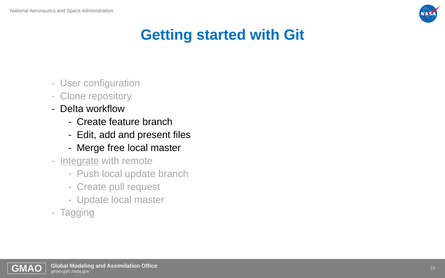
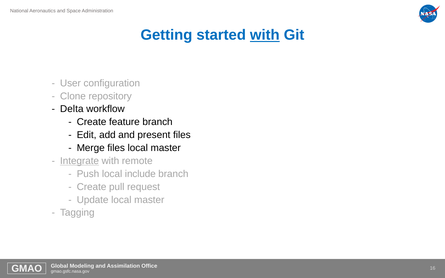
with at (265, 35) underline: none -> present
Merge free: free -> files
local update: update -> include
